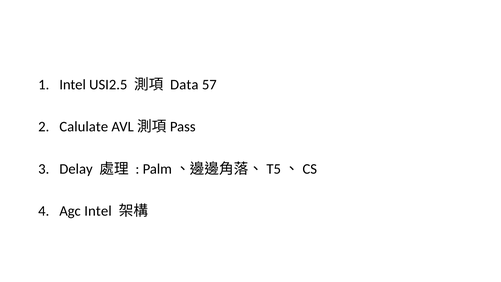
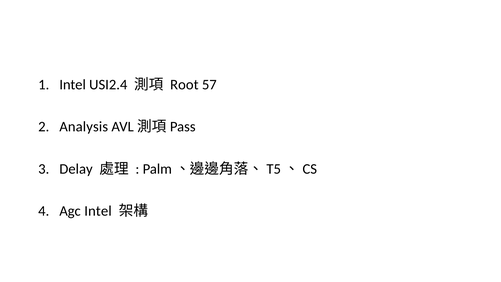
USI2.5: USI2.5 -> USI2.4
Data: Data -> Root
Calulate: Calulate -> Analysis
